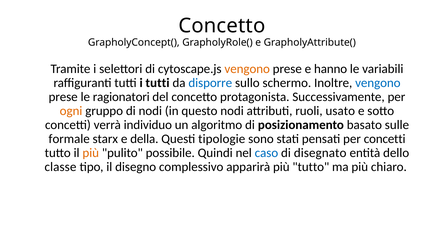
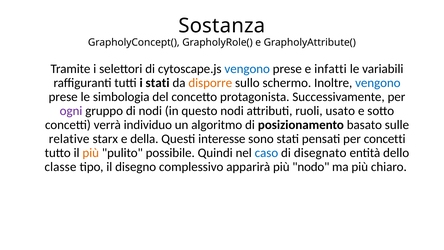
Concetto at (222, 26): Concetto -> Sostanza
vengono at (247, 69) colour: orange -> blue
hanno: hanno -> infatti
i tutti: tutti -> stati
disporre colour: blue -> orange
ragionatori: ragionatori -> simbologia
ogni colour: orange -> purple
formale: formale -> relative
tipologie: tipologie -> interesse
più tutto: tutto -> nodo
